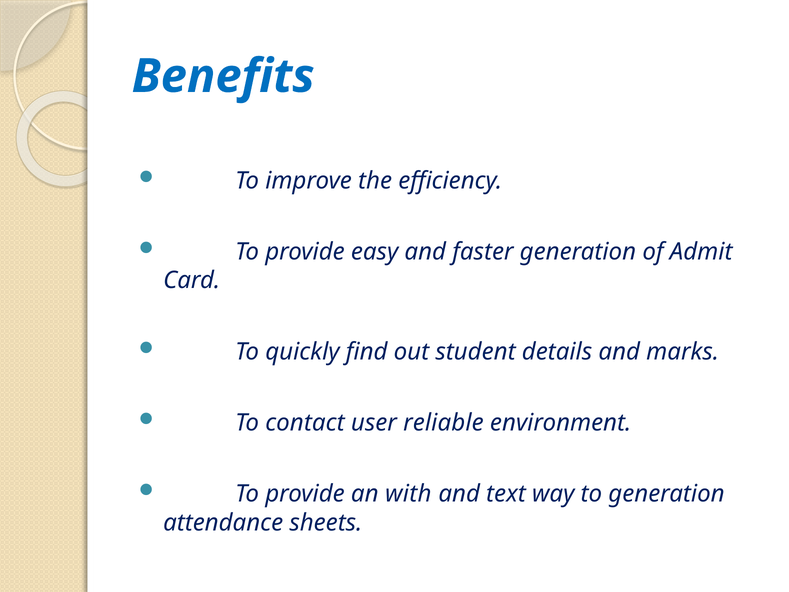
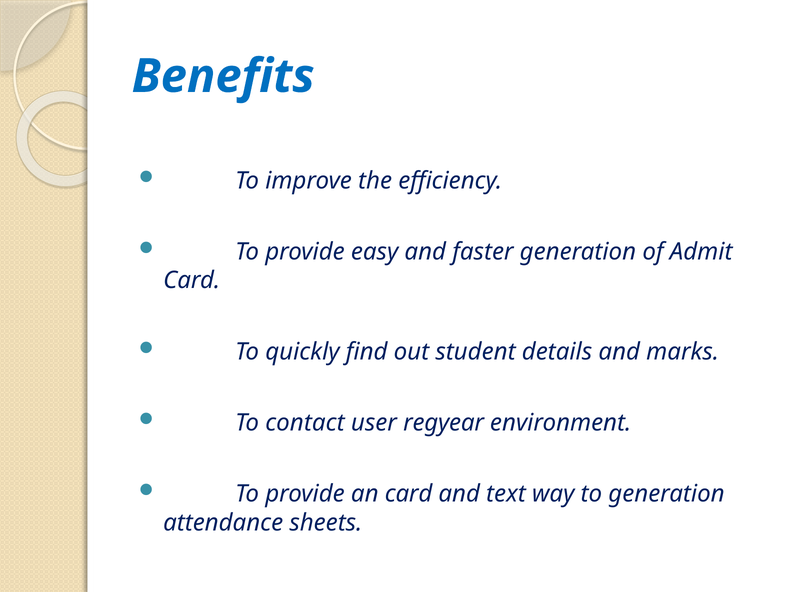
reliable: reliable -> regyear
an with: with -> card
